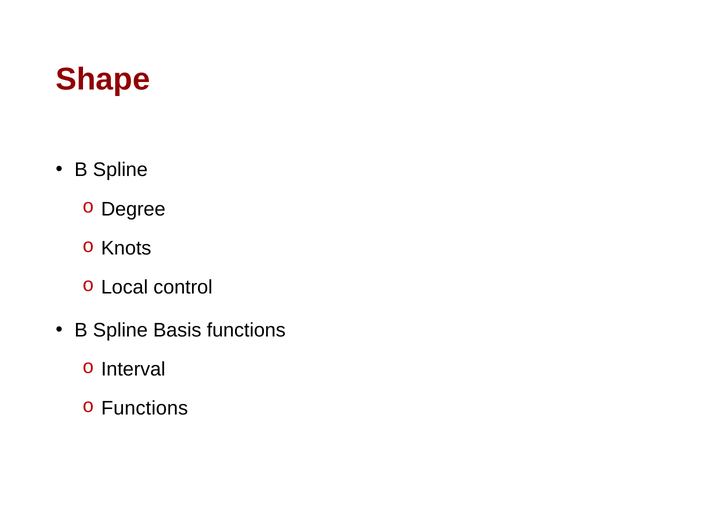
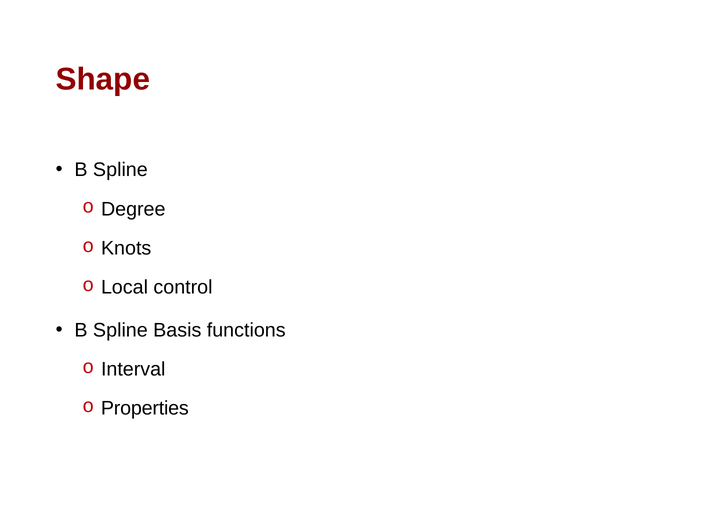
Functions at (145, 408): Functions -> Properties
